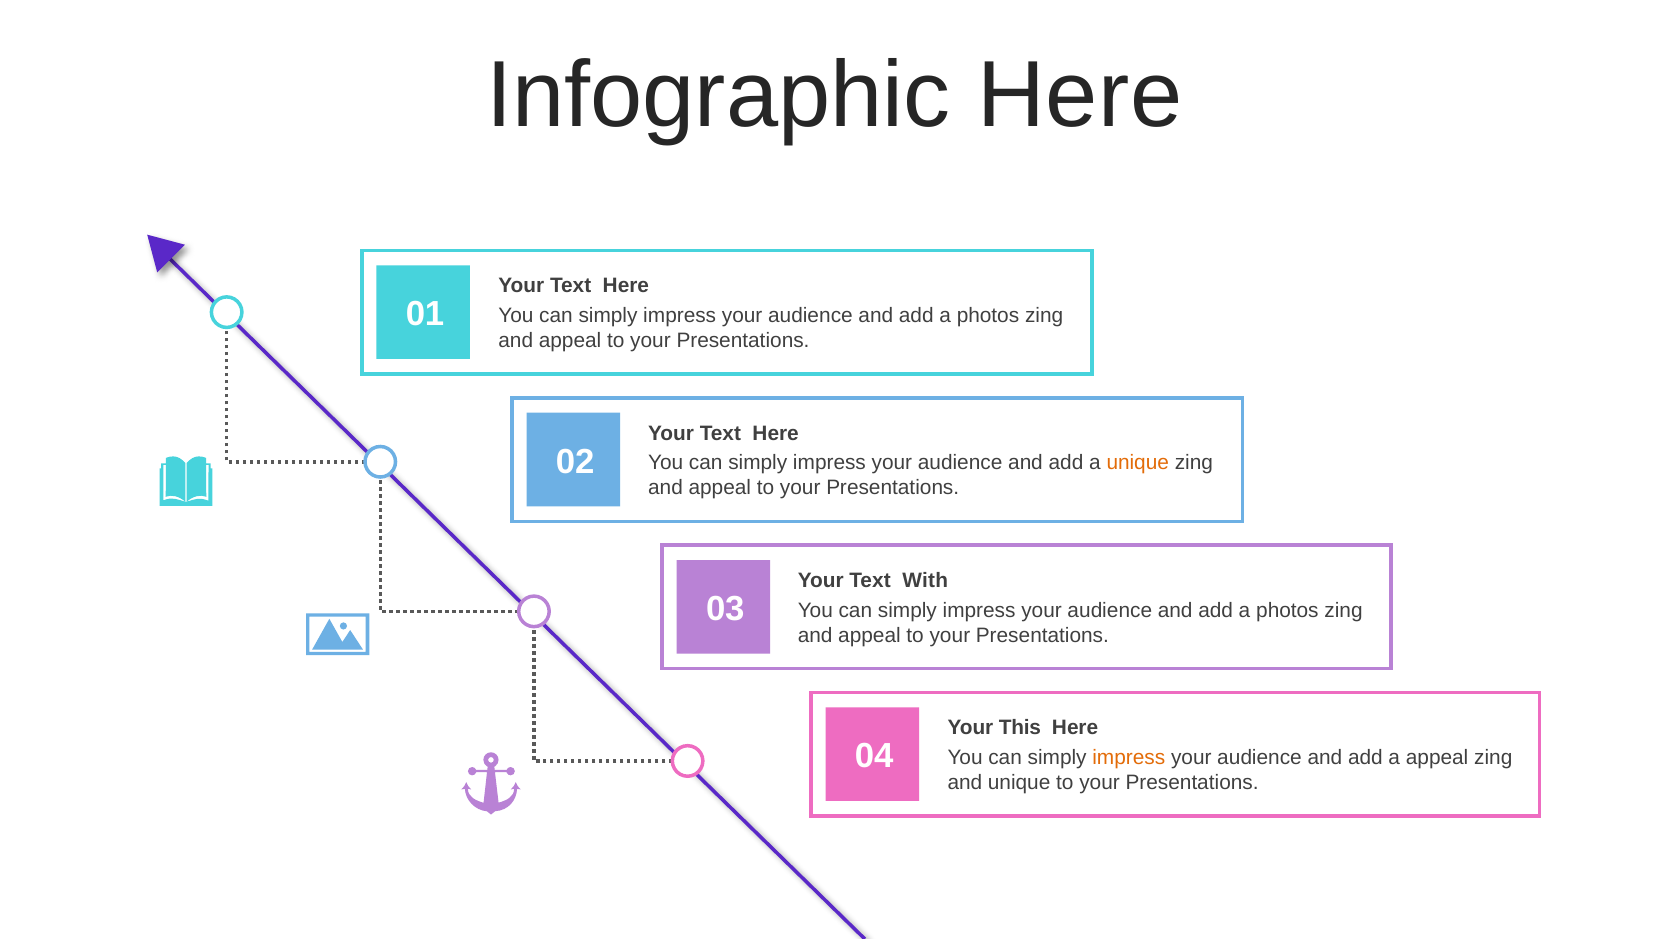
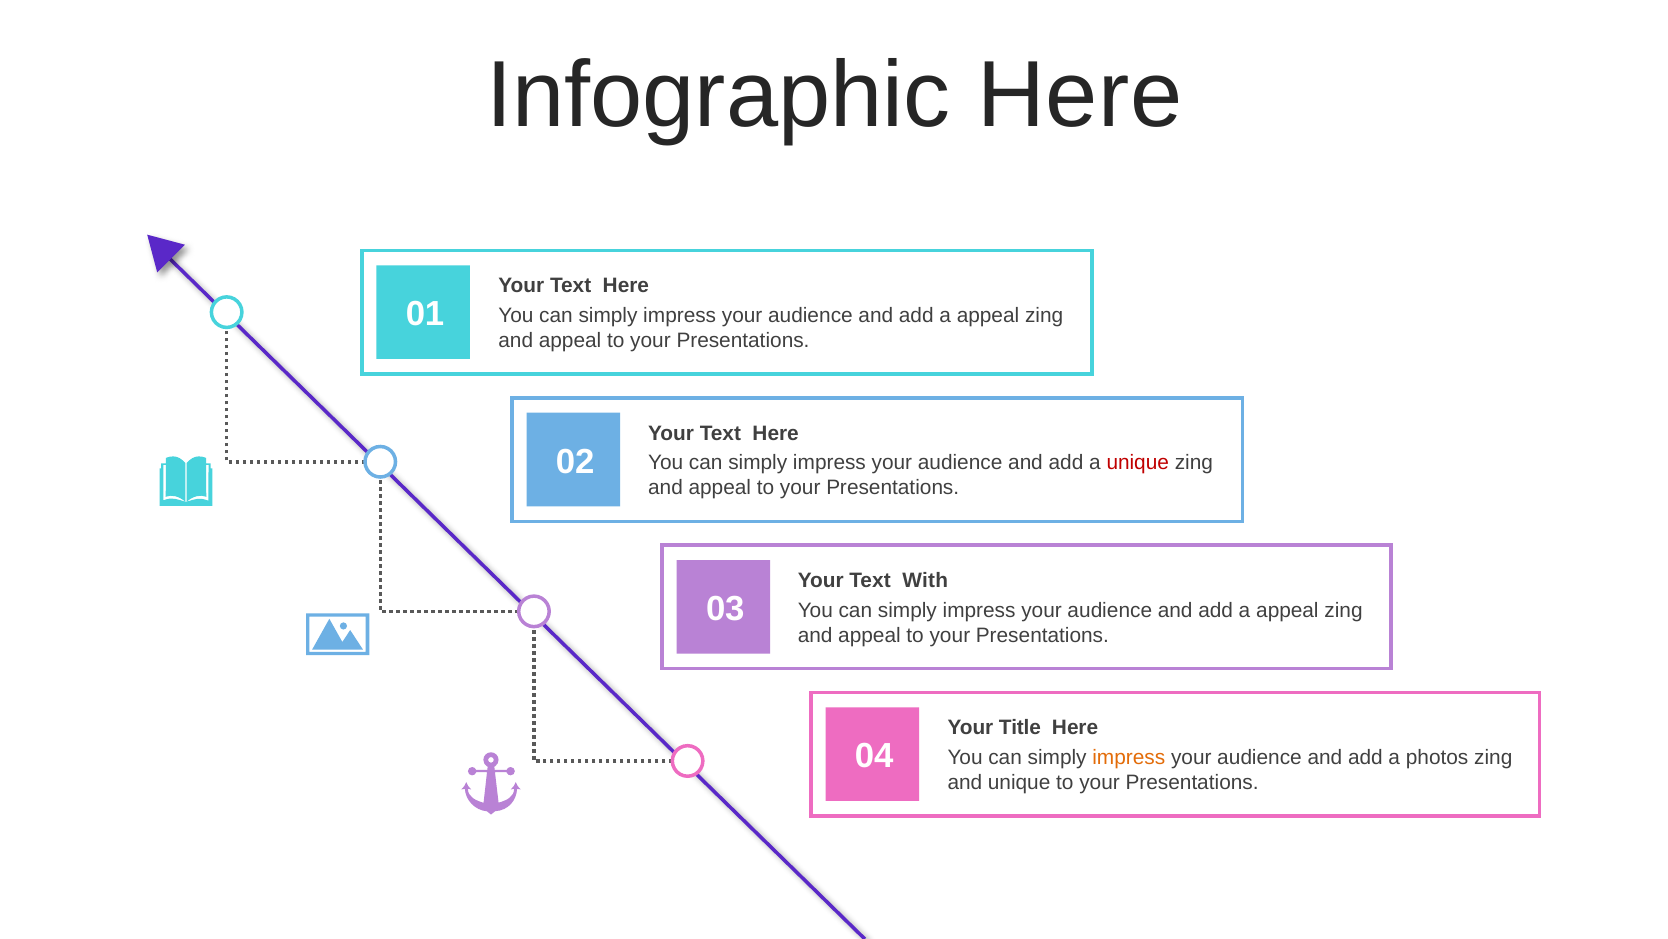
photos at (988, 315): photos -> appeal
unique at (1138, 463) colour: orange -> red
photos at (1287, 610): photos -> appeal
This: This -> Title
a appeal: appeal -> photos
